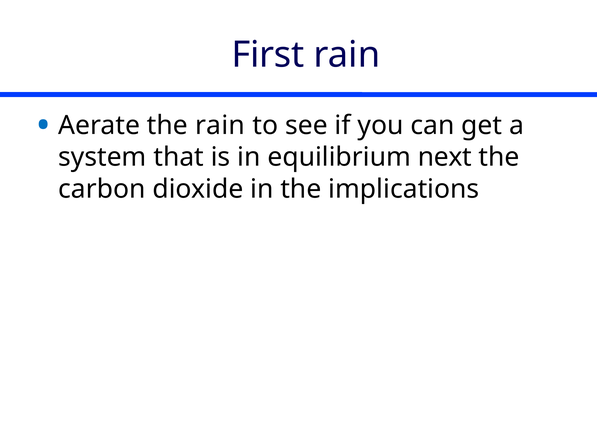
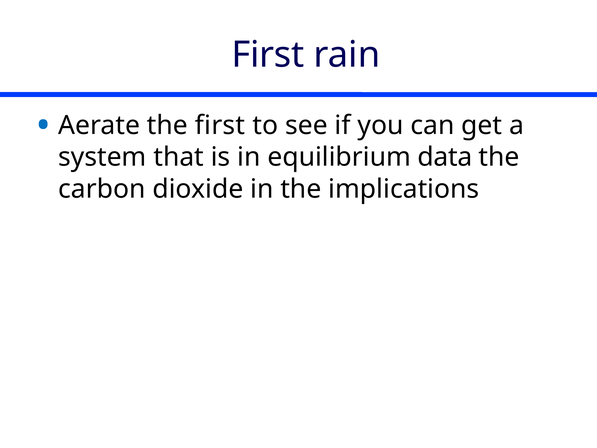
the rain: rain -> first
next: next -> data
